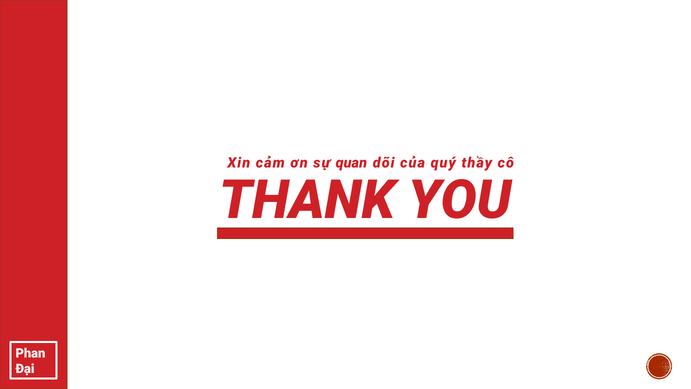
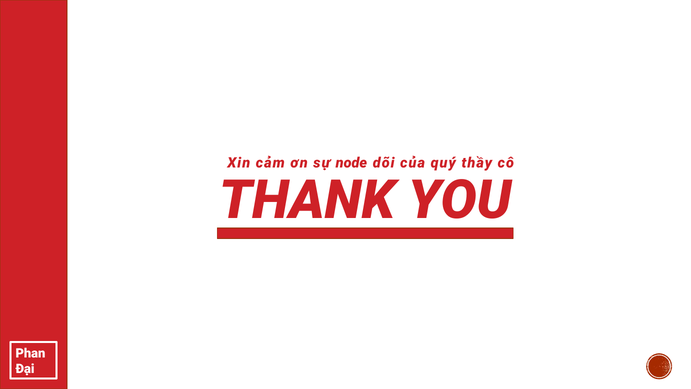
quan: quan -> node
